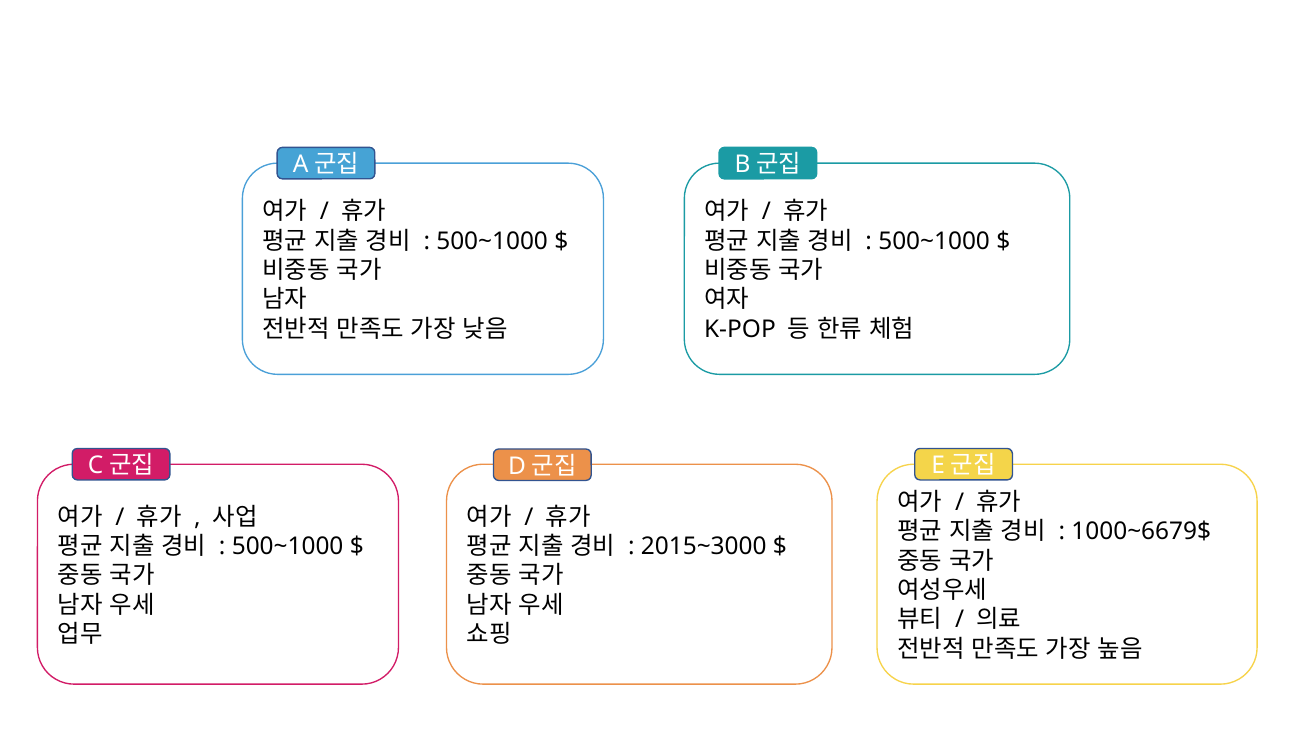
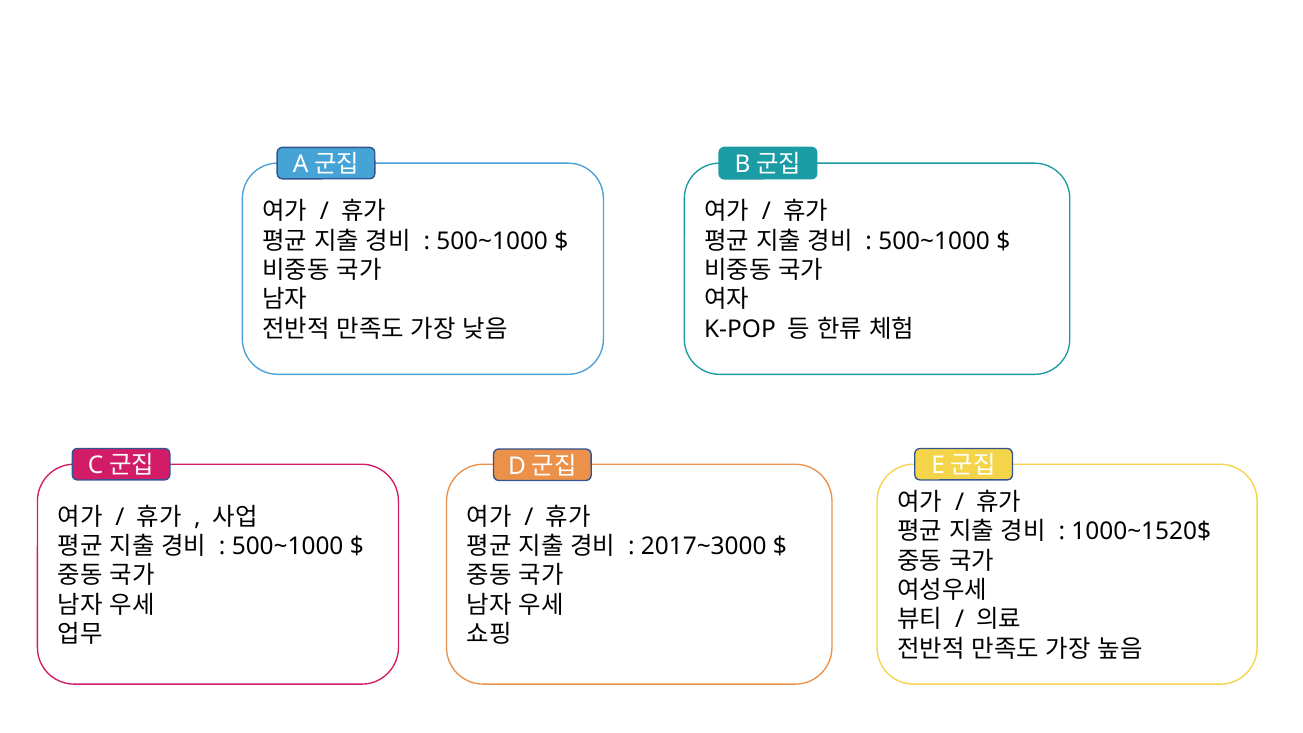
1000~6679$: 1000~6679$ -> 1000~1520$
2015~3000: 2015~3000 -> 2017~3000
